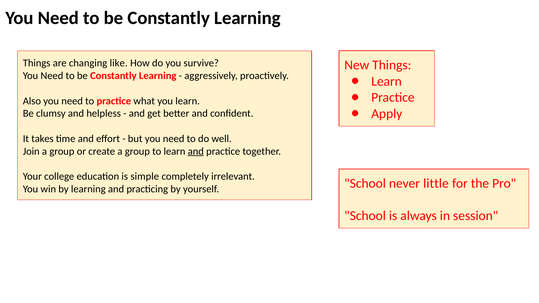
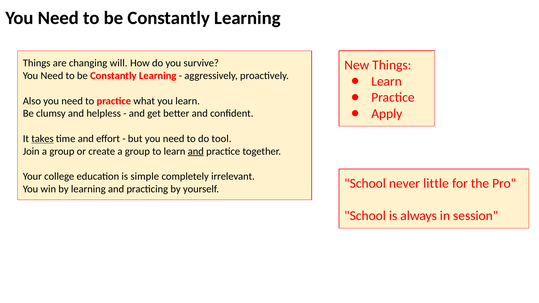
like: like -> will
takes underline: none -> present
well: well -> tool
